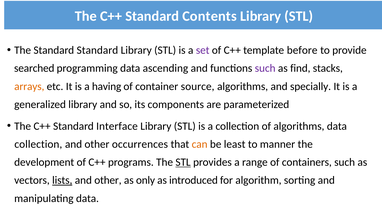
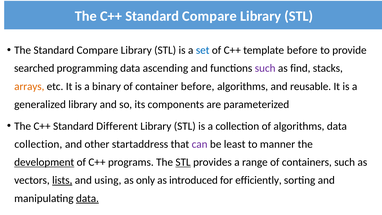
C++ Standard Contents: Contents -> Compare
The Standard Standard: Standard -> Compare
set colour: purple -> blue
having: having -> binary
container source: source -> before
specially: specially -> reusable
Interface: Interface -> Different
occurrences: occurrences -> startaddress
can colour: orange -> purple
development underline: none -> present
other at (108, 180): other -> using
algorithm: algorithm -> efficiently
data at (87, 198) underline: none -> present
